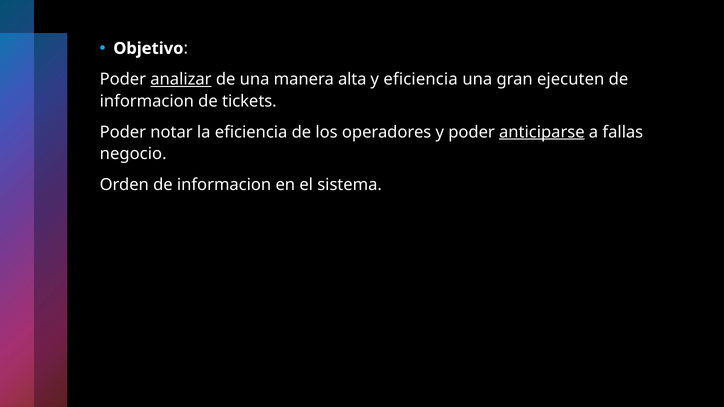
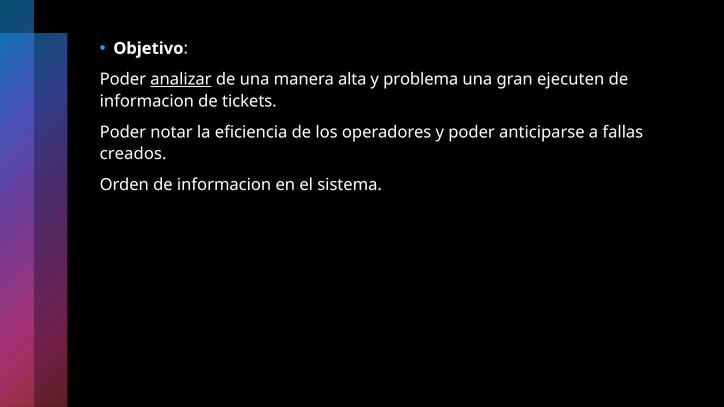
y eficiencia: eficiencia -> problema
anticiparse underline: present -> none
negocio: negocio -> creados
